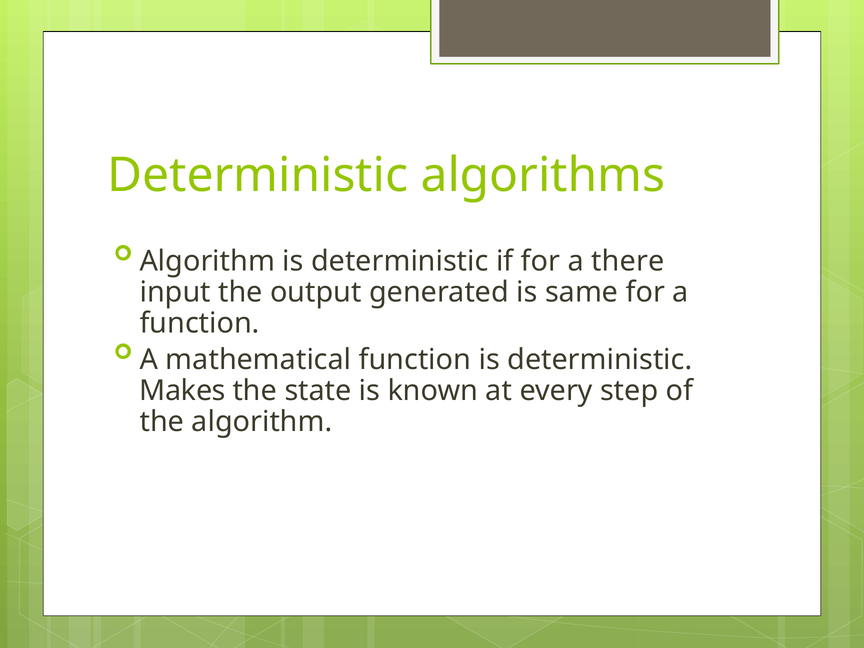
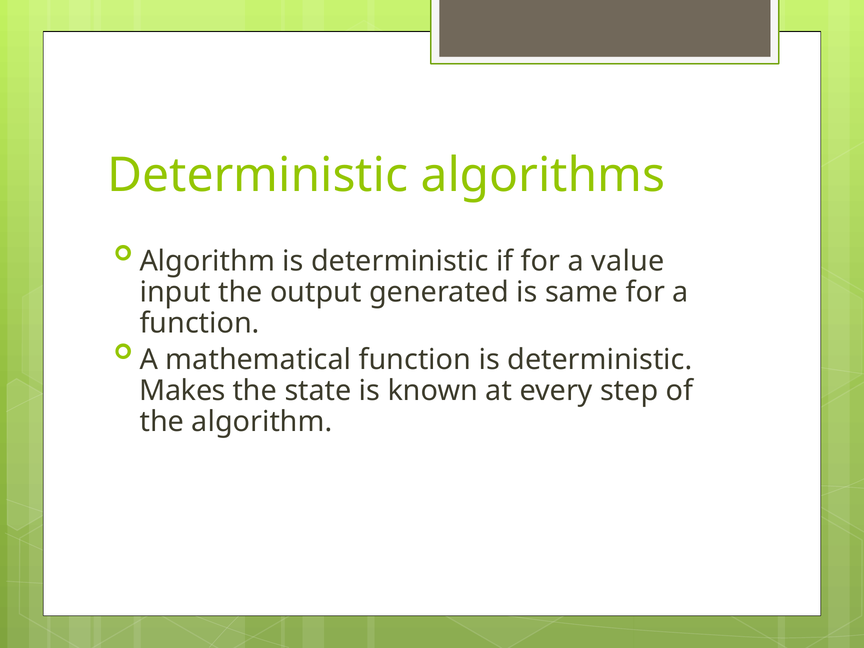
there: there -> value
